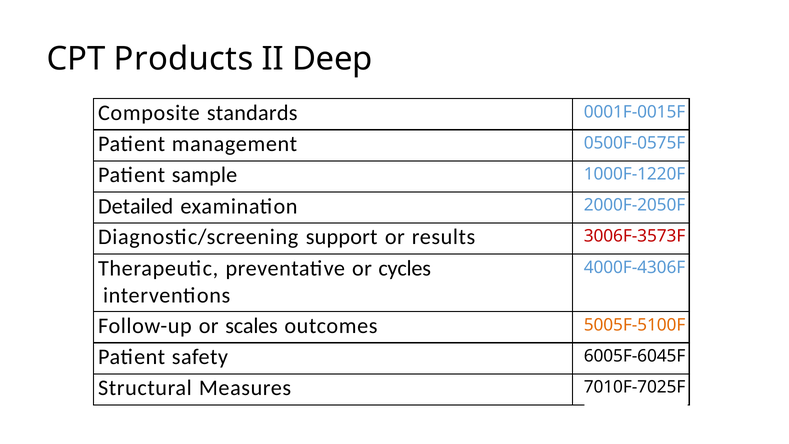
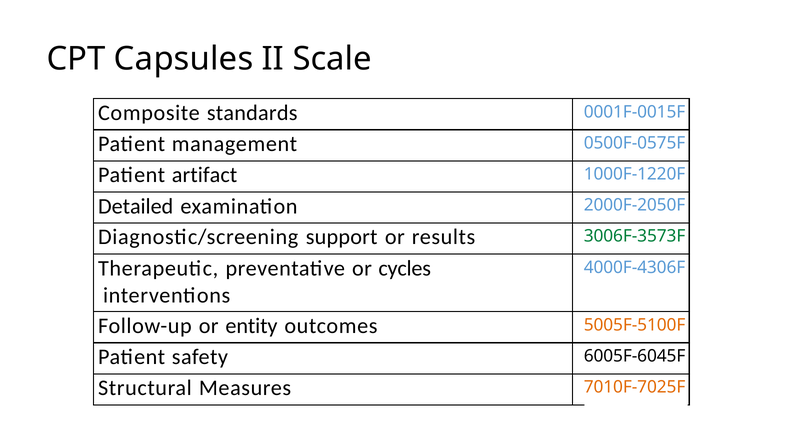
Products: Products -> Capsules
Deep: Deep -> Scale
sample: sample -> artifact
3006F-3573F colour: red -> green
scales: scales -> entity
7010F-7025F colour: black -> orange
